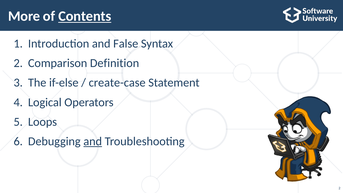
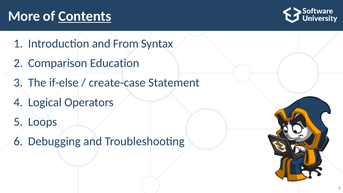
False: False -> From
Definition: Definition -> Education
and at (93, 141) underline: present -> none
